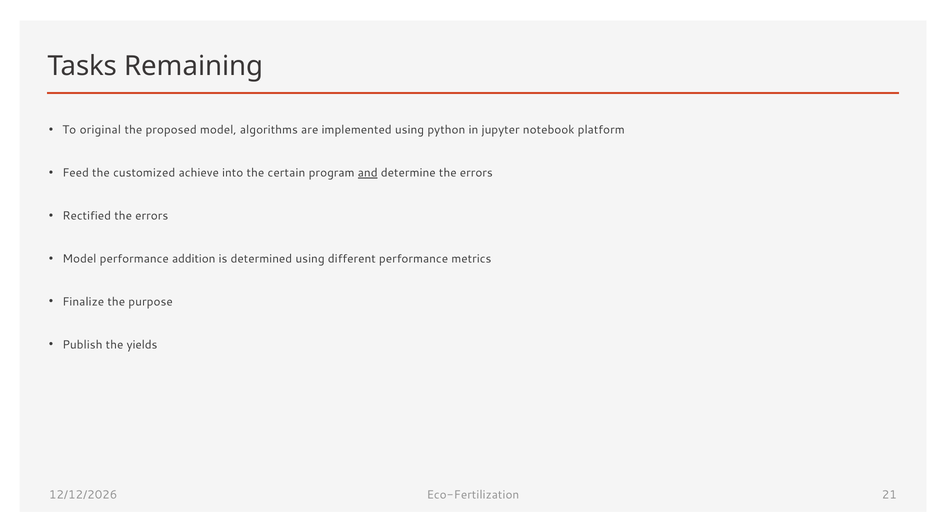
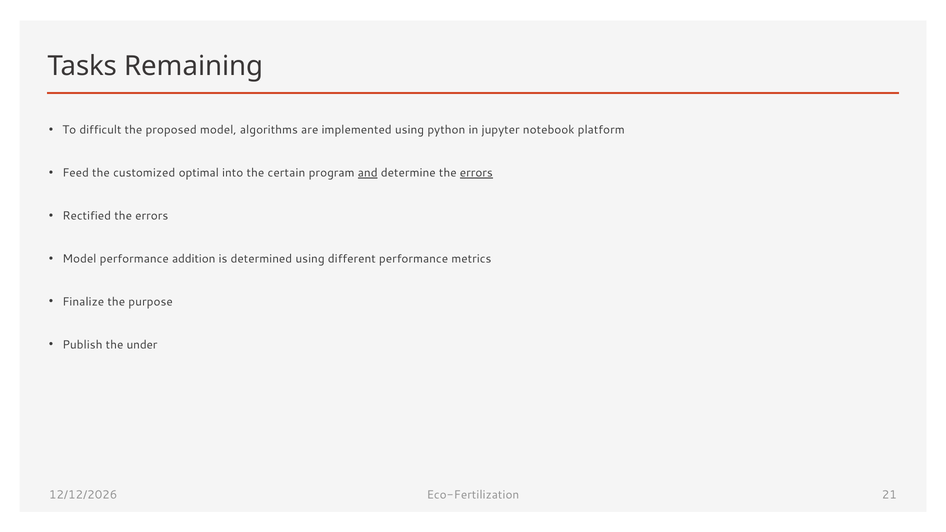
original: original -> difﬁcult
achieve: achieve -> optimal
errors at (476, 173) underline: none -> present
yields: yields -> under
